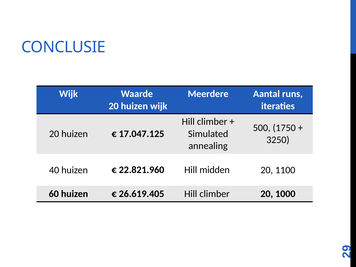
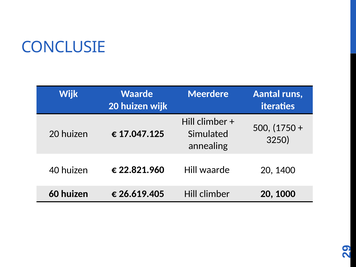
Hill midden: midden -> waarde
1100: 1100 -> 1400
